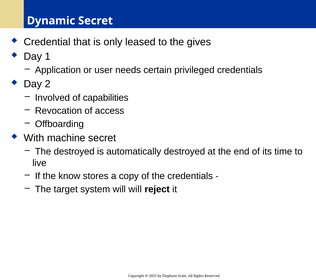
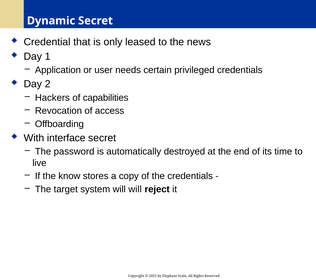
gives: gives -> news
Involved: Involved -> Hackers
machine: machine -> interface
The destroyed: destroyed -> password
